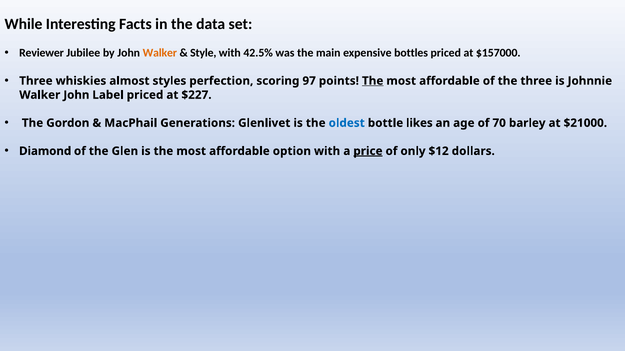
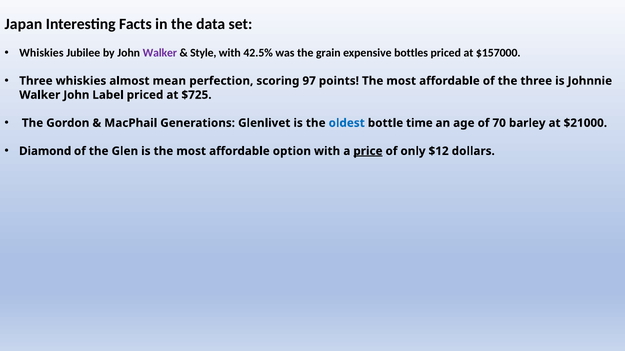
While: While -> Japan
Reviewer at (42, 53): Reviewer -> Whiskies
Walker at (160, 53) colour: orange -> purple
main: main -> grain
styles: styles -> mean
The at (373, 81) underline: present -> none
$227: $227 -> $725
likes: likes -> time
